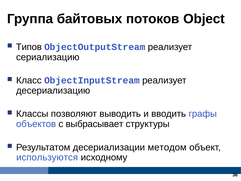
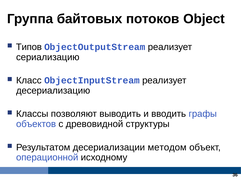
выбрасывает: выбрасывает -> древовидной
используются: используются -> операционной
